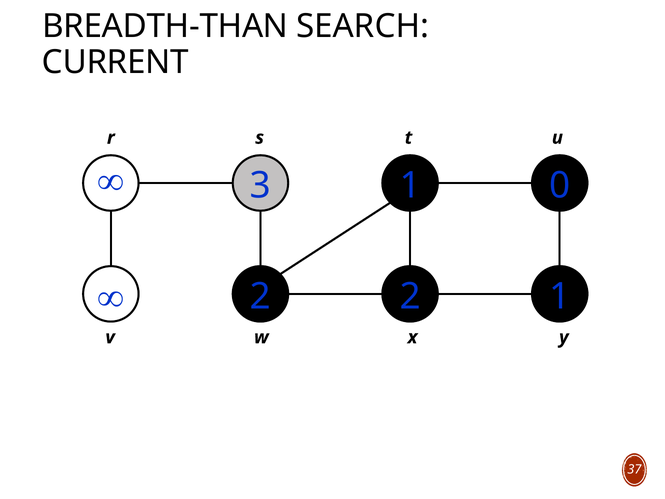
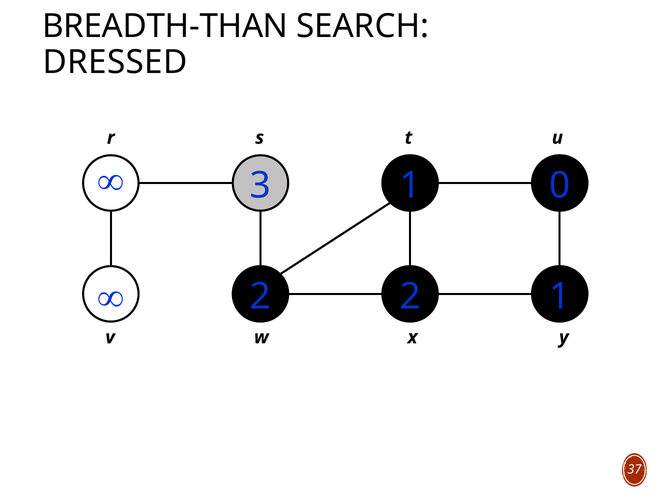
CURRENT: CURRENT -> DRESSED
